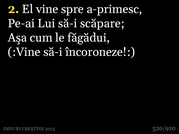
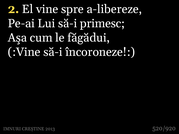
a-primesc: a-primesc -> a-libereze
scăpare: scăpare -> primesc
